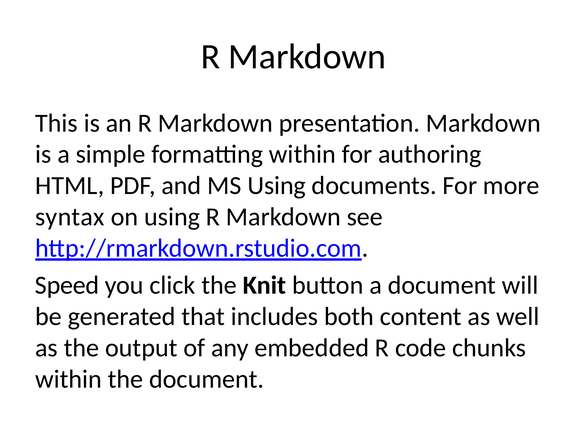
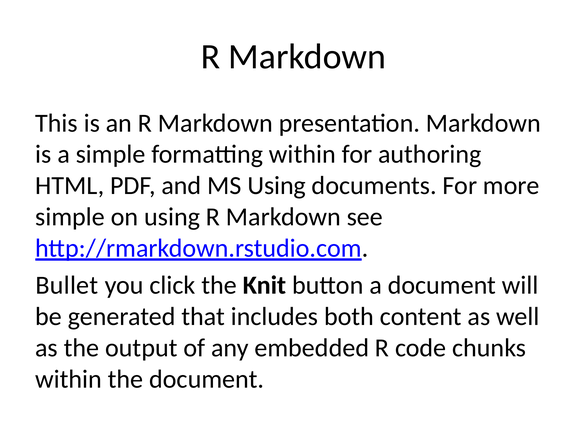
syntax at (70, 217): syntax -> simple
Speed: Speed -> Bullet
